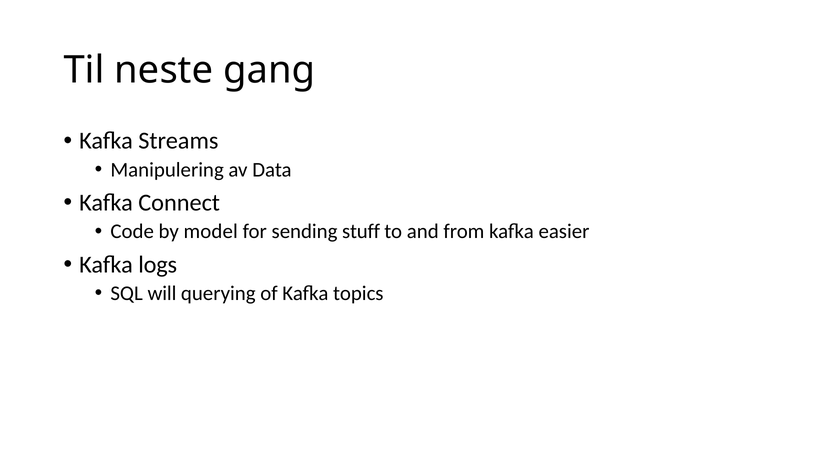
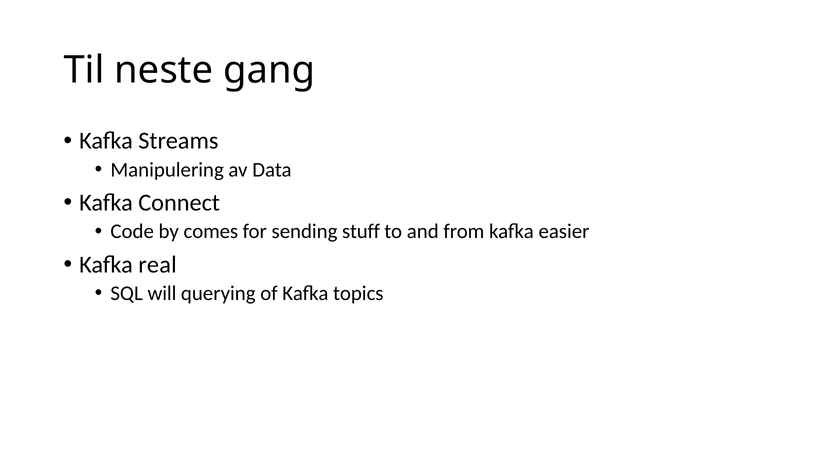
model: model -> comes
logs: logs -> real
